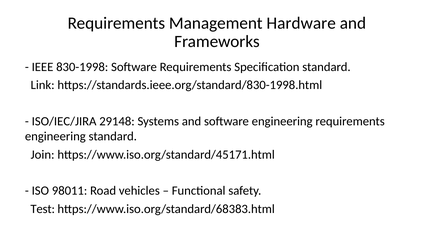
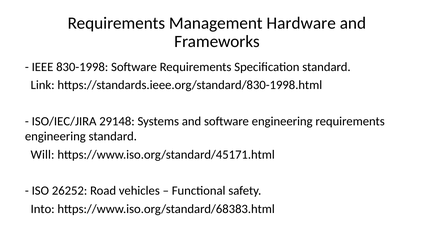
Join: Join -> Will
98011: 98011 -> 26252
Test: Test -> Into
